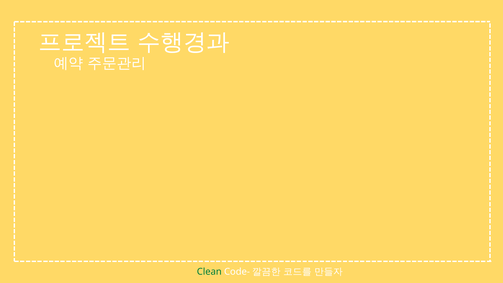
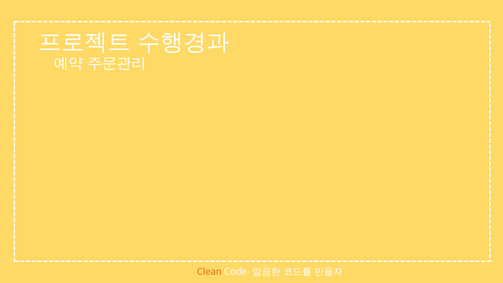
Clean colour: green -> orange
